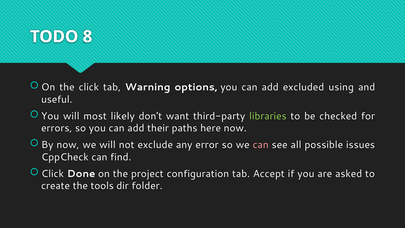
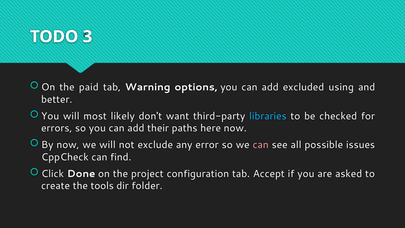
8: 8 -> 3
the click: click -> paid
useful: useful -> better
libraries colour: light green -> light blue
